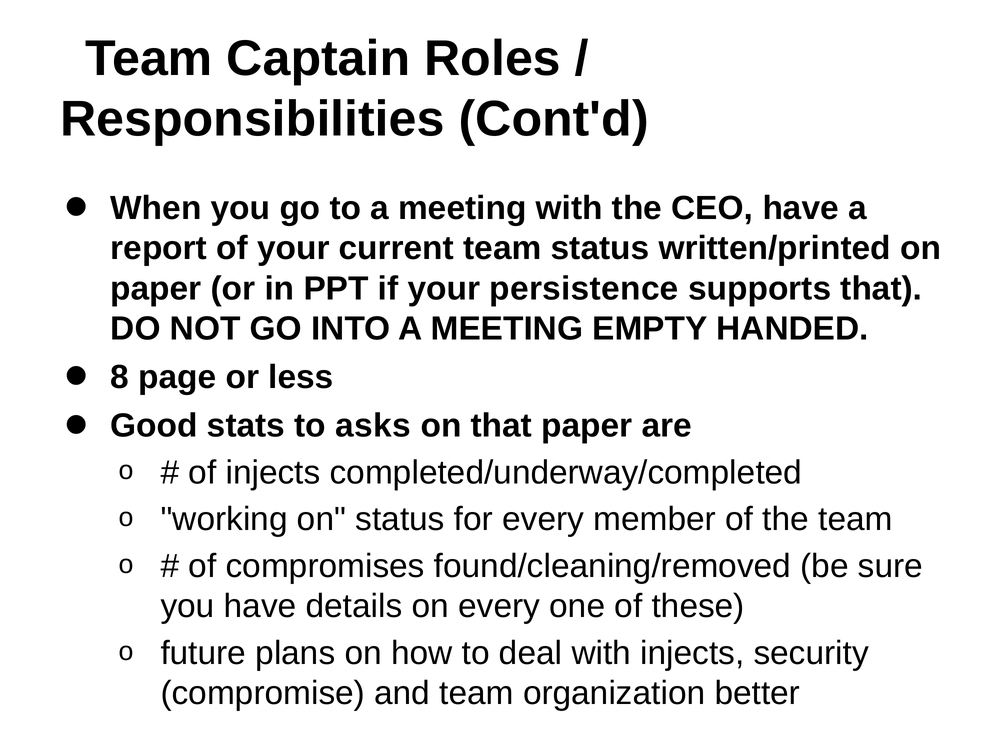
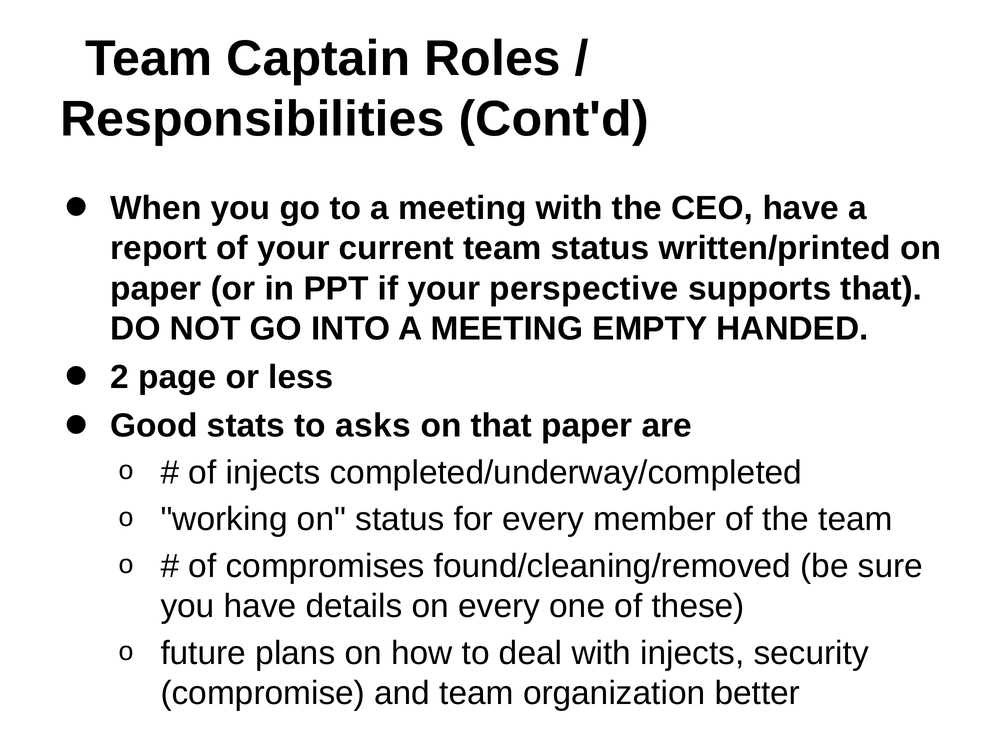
persistence: persistence -> perspective
8: 8 -> 2
